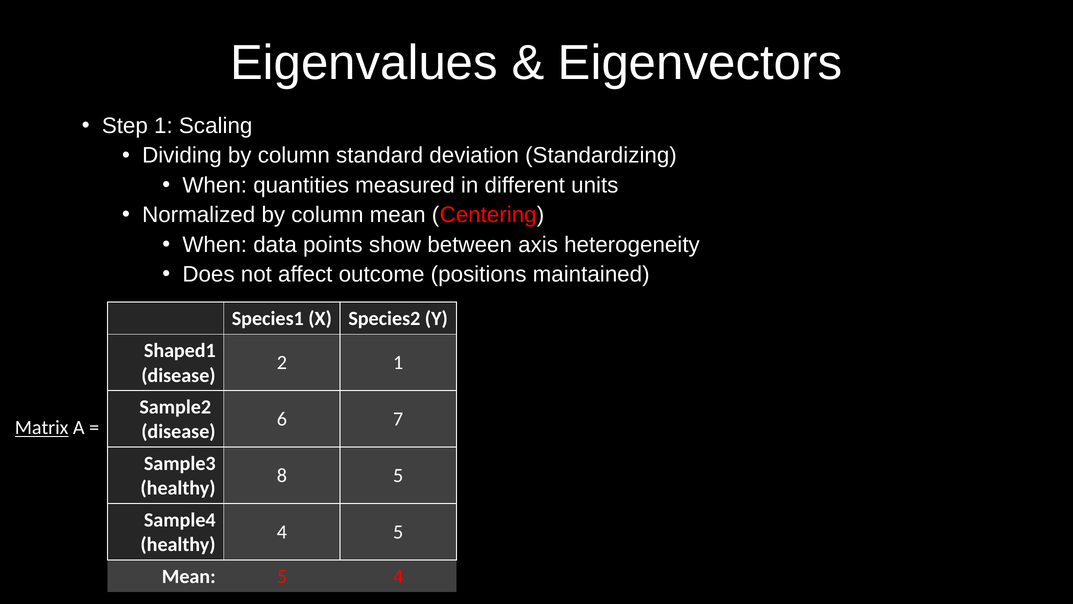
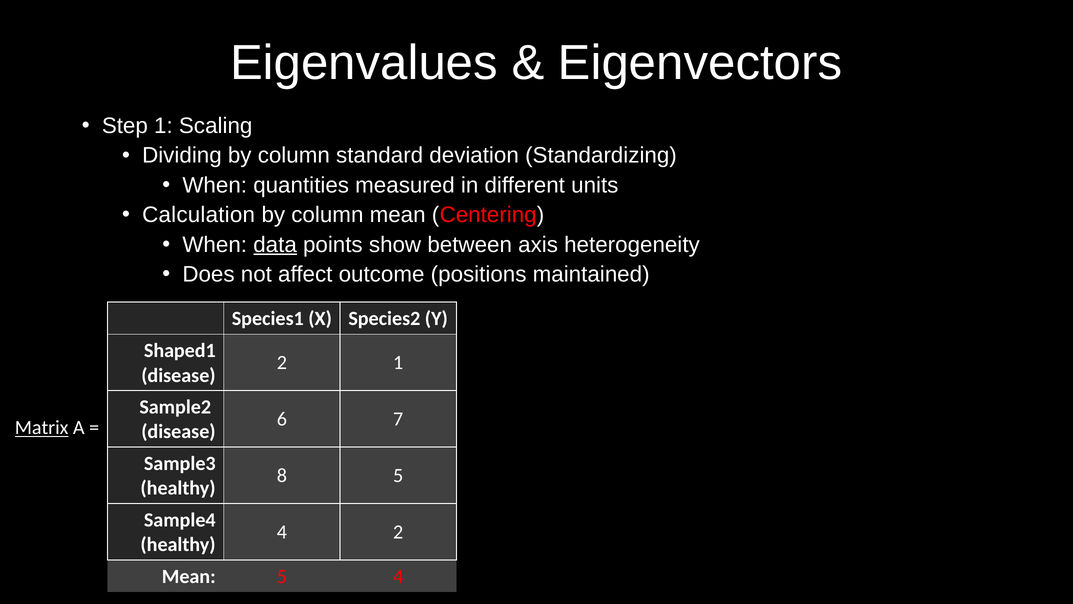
Normalized: Normalized -> Calculation
data underline: none -> present
4 5: 5 -> 2
